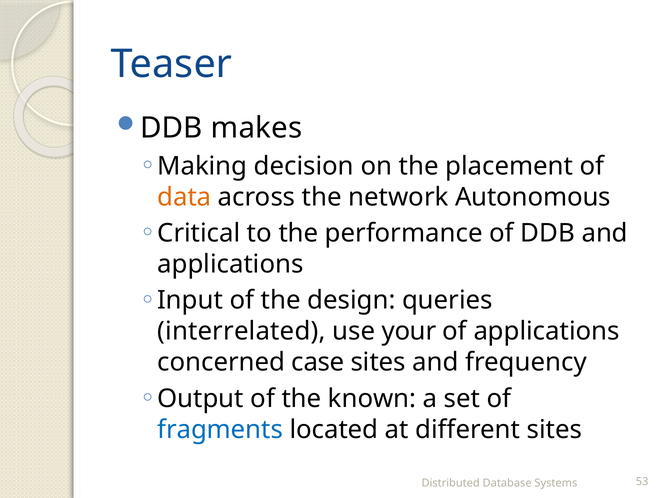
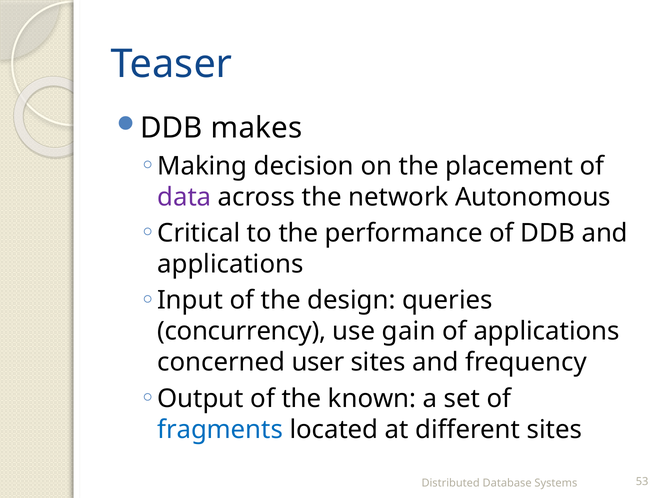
data colour: orange -> purple
interrelated: interrelated -> concurrency
your: your -> gain
case: case -> user
